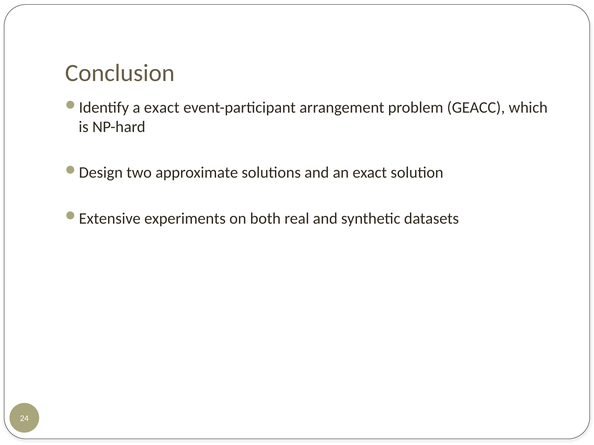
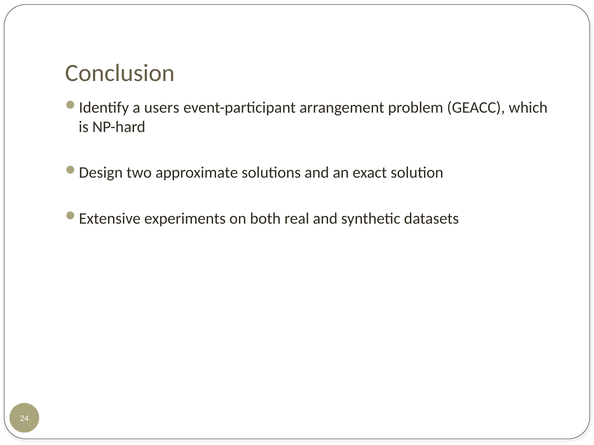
a exact: exact -> users
